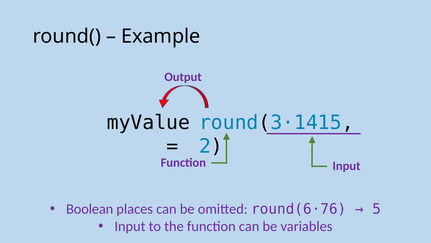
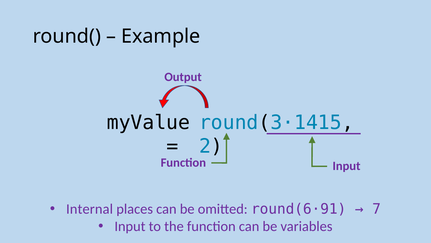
Boolean: Boolean -> Internal
round(6·76: round(6·76 -> round(6·91
5: 5 -> 7
